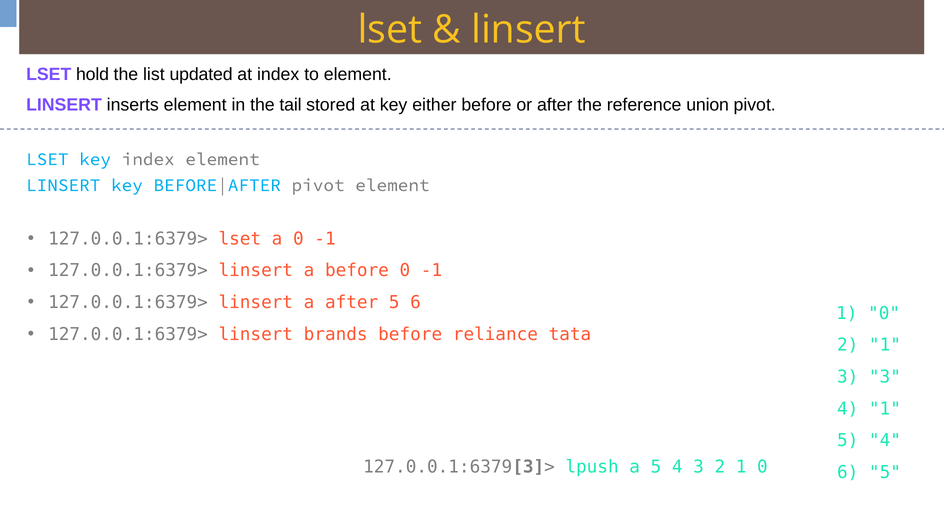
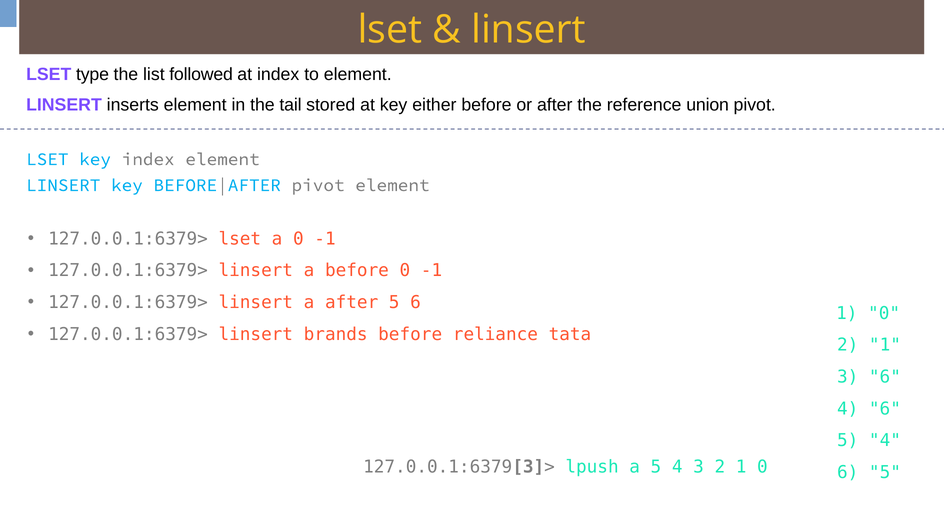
hold: hold -> type
updated: updated -> followed
3 3: 3 -> 6
1 at (885, 409): 1 -> 6
